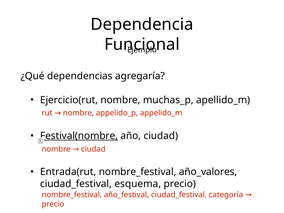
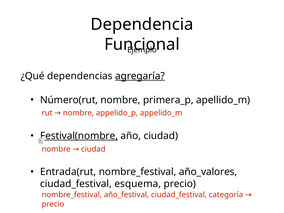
agregaría underline: none -> present
Ejercicio(rut: Ejercicio(rut -> Número(rut
muchas_p: muchas_p -> primera_p
